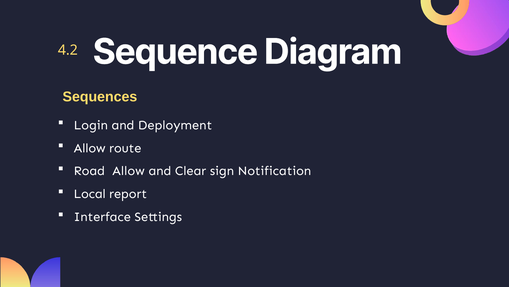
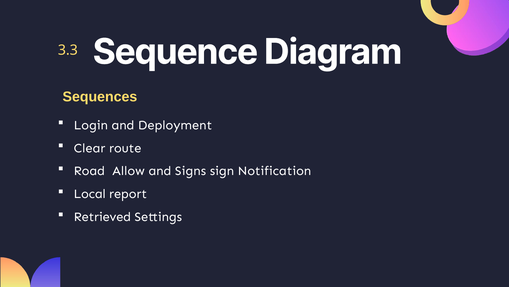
4.2: 4.2 -> 3.3
Allow at (90, 148): Allow -> Clear
Clear: Clear -> Signs
Interface: Interface -> Retrieved
